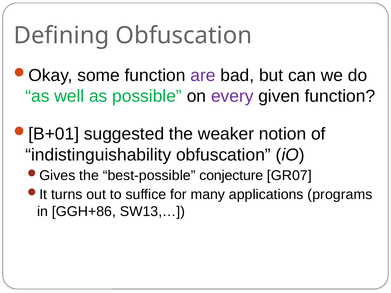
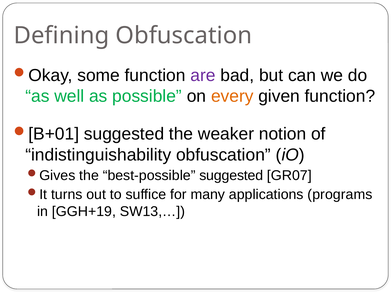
every colour: purple -> orange
best-possible conjecture: conjecture -> suggested
GGH+86: GGH+86 -> GGH+19
